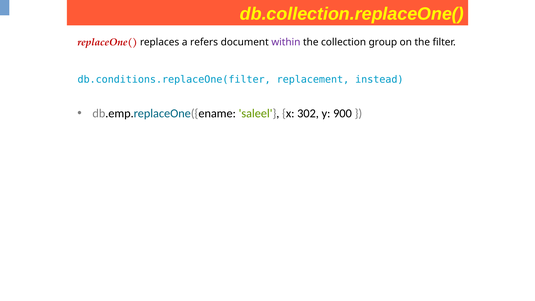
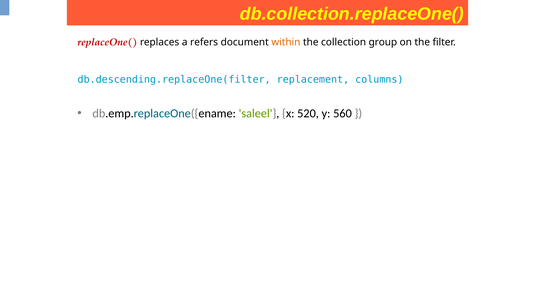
within colour: purple -> orange
db.conditions.replaceOne(filter: db.conditions.replaceOne(filter -> db.descending.replaceOne(filter
instead: instead -> columns
302: 302 -> 520
900: 900 -> 560
